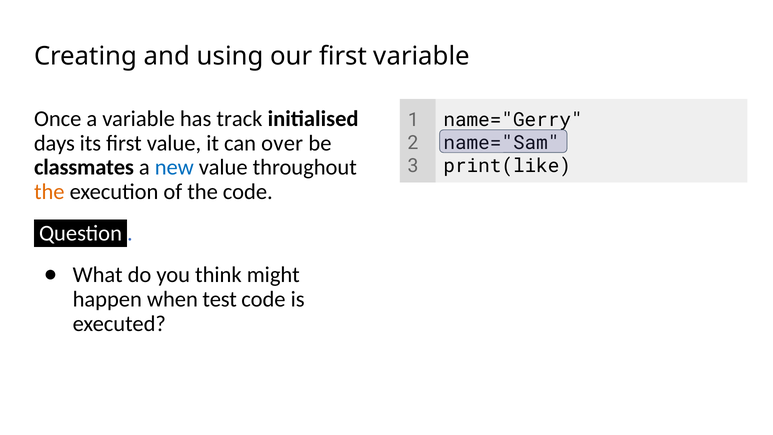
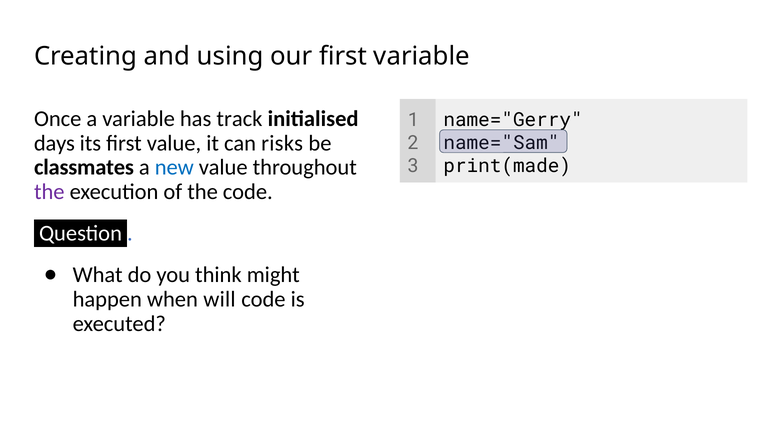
over: over -> risks
print(like: print(like -> print(made
the at (49, 192) colour: orange -> purple
test: test -> will
